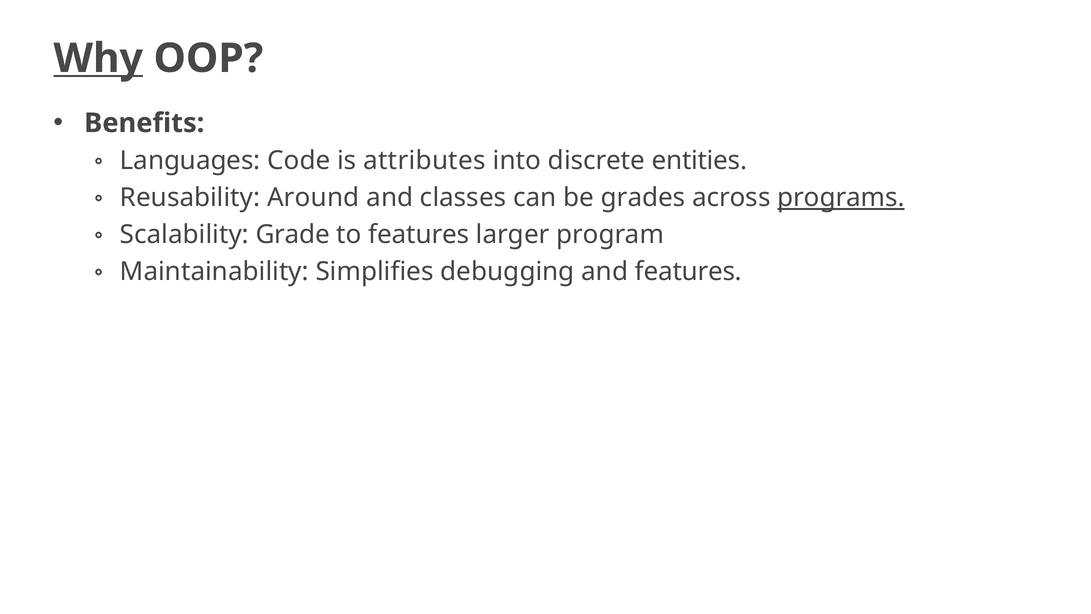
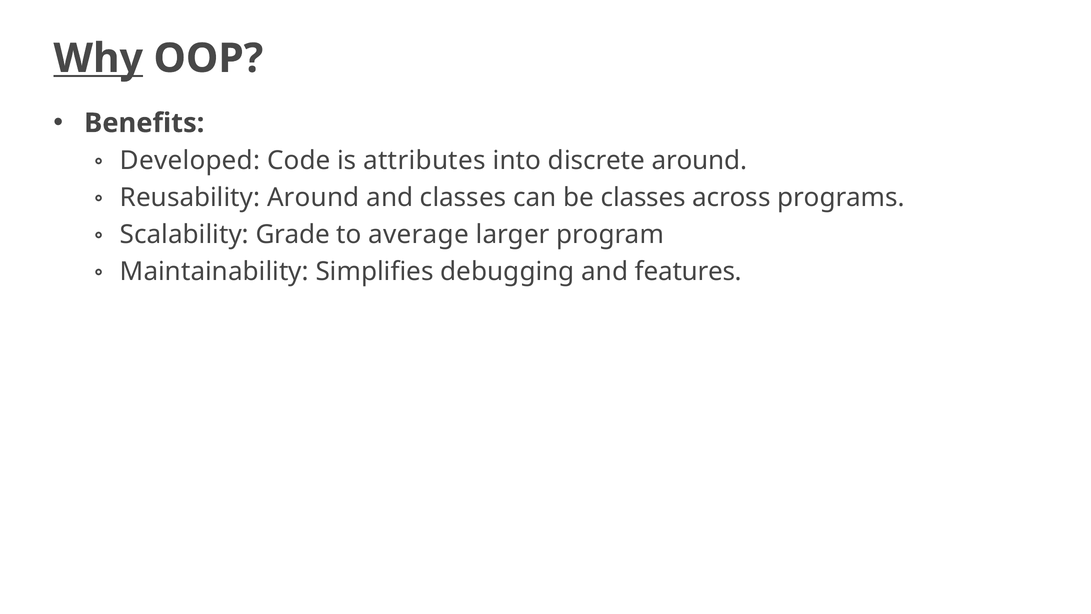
Languages: Languages -> Developed
discrete entities: entities -> around
be grades: grades -> classes
programs underline: present -> none
to features: features -> average
